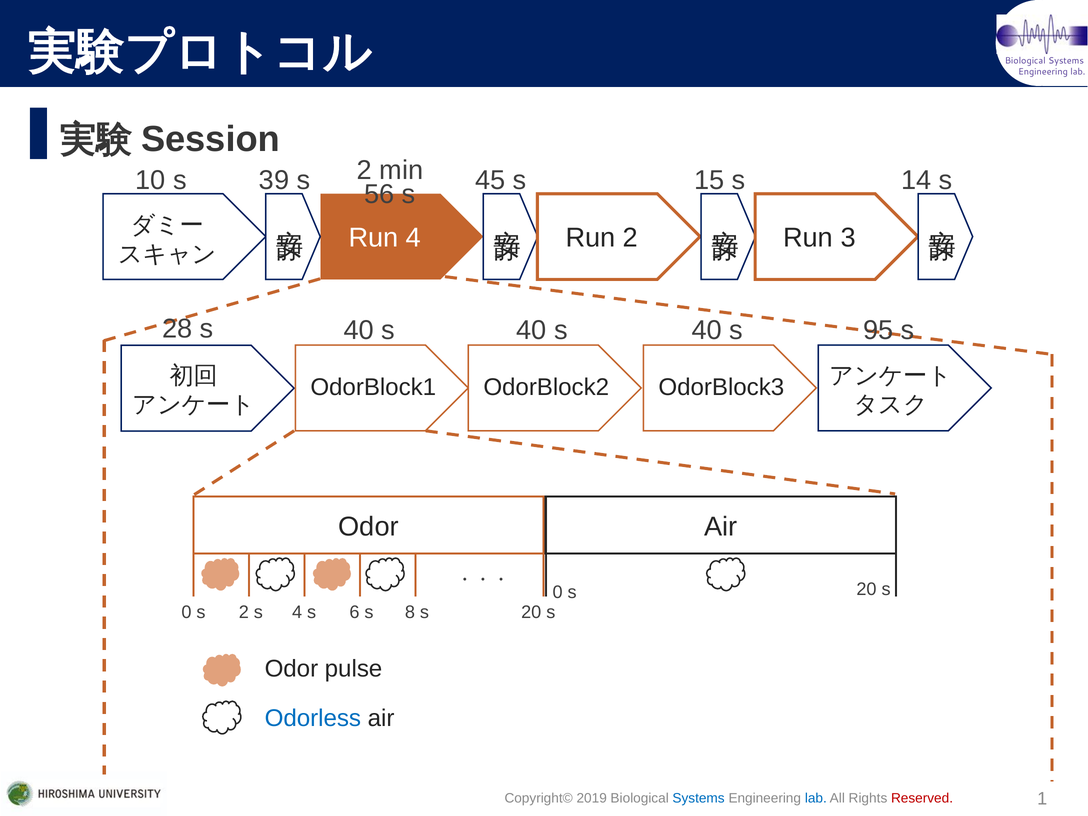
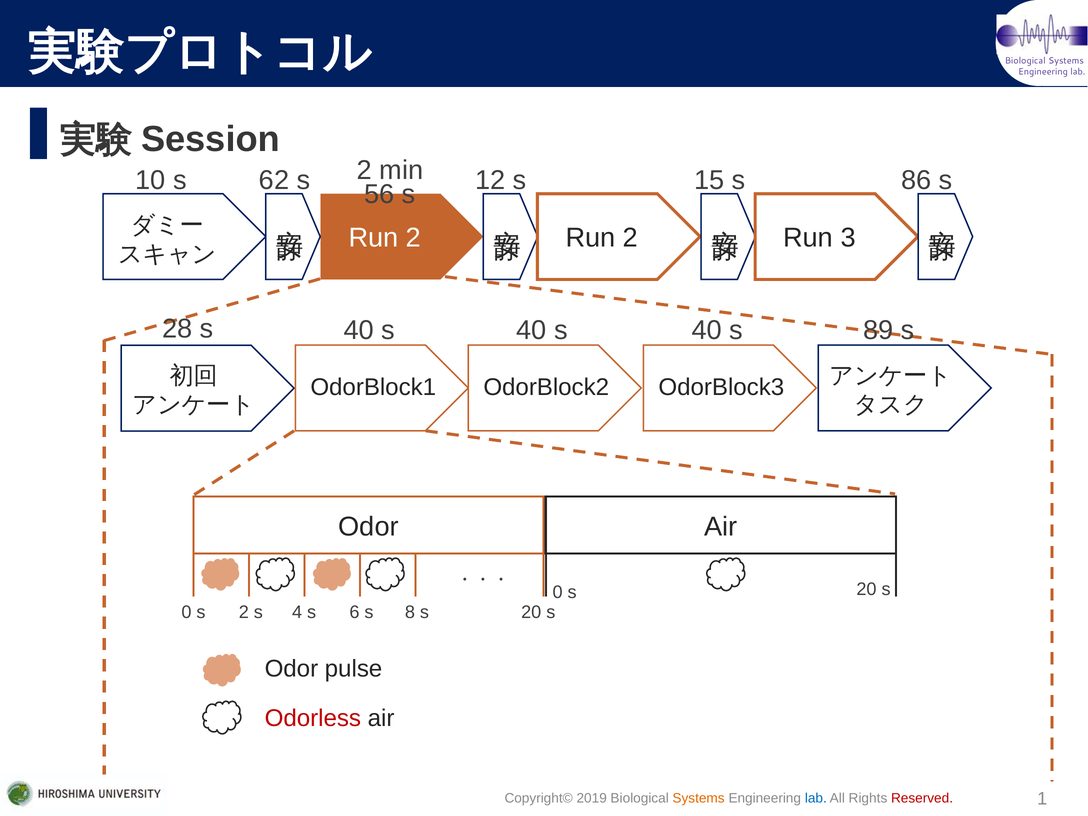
39: 39 -> 62
45: 45 -> 12
14: 14 -> 86
4 at (414, 238): 4 -> 2
95: 95 -> 89
Odorless colour: blue -> red
Systems at (699, 798) colour: blue -> orange
